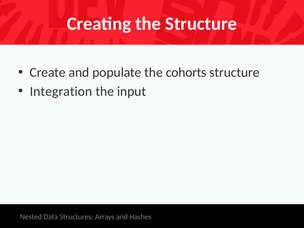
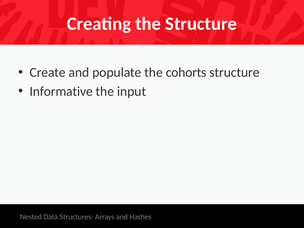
Integration: Integration -> Informative
